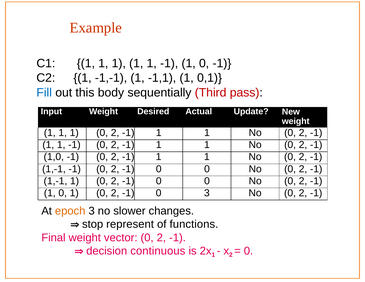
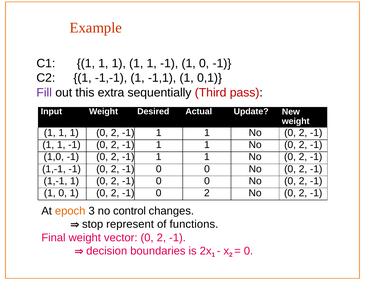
Fill colour: blue -> purple
body: body -> extra
2 -1 0 3: 3 -> 2
slower: slower -> control
continuous: continuous -> boundaries
